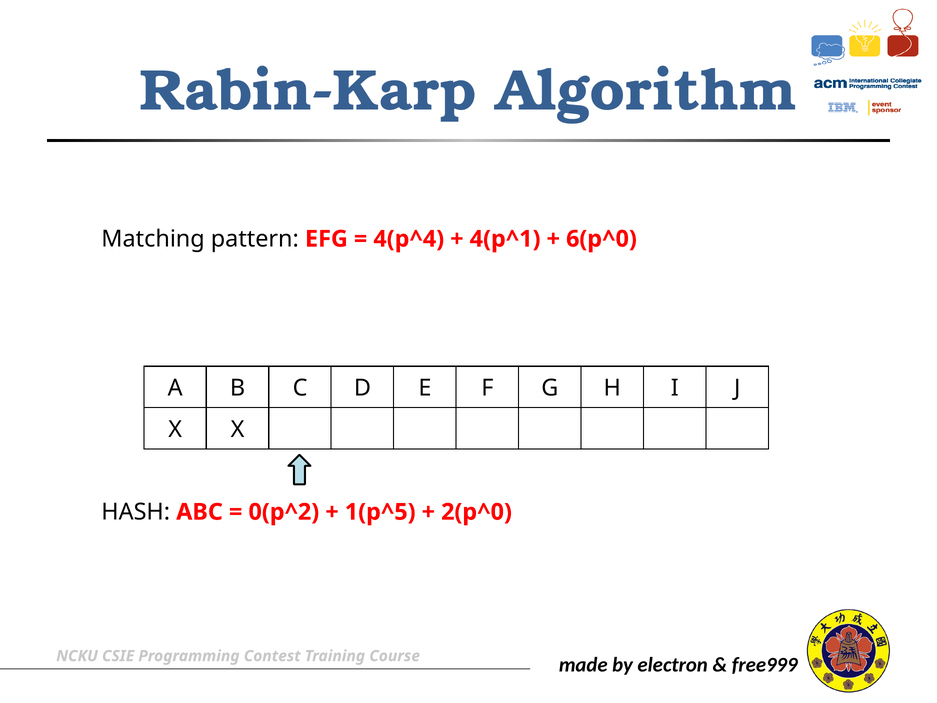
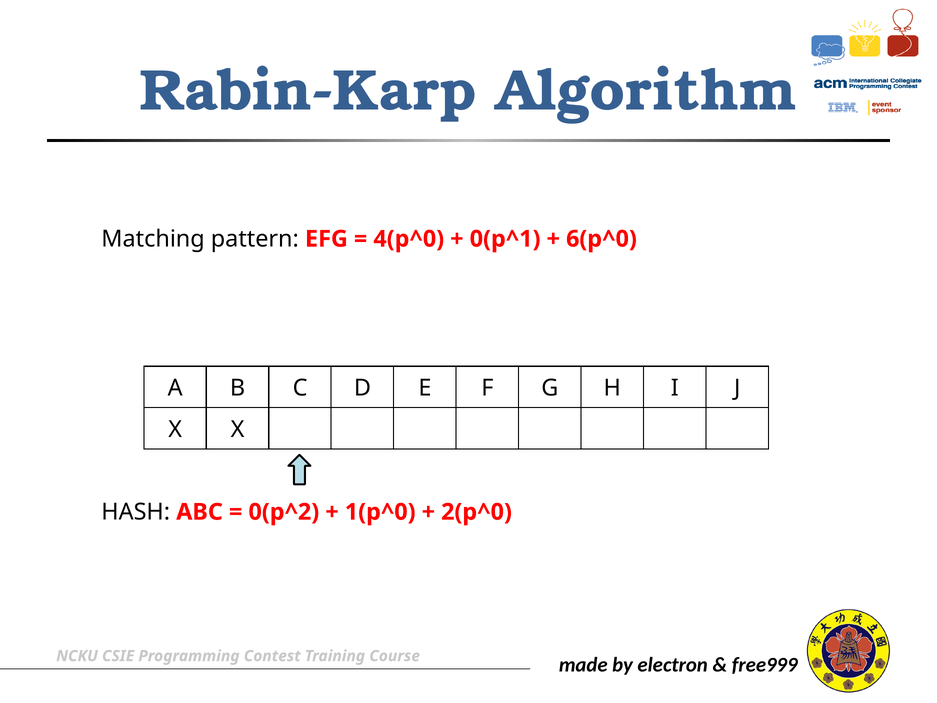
4(p^4: 4(p^4 -> 4(p^0
4(p^1: 4(p^1 -> 0(p^1
1(p^5: 1(p^5 -> 1(p^0
